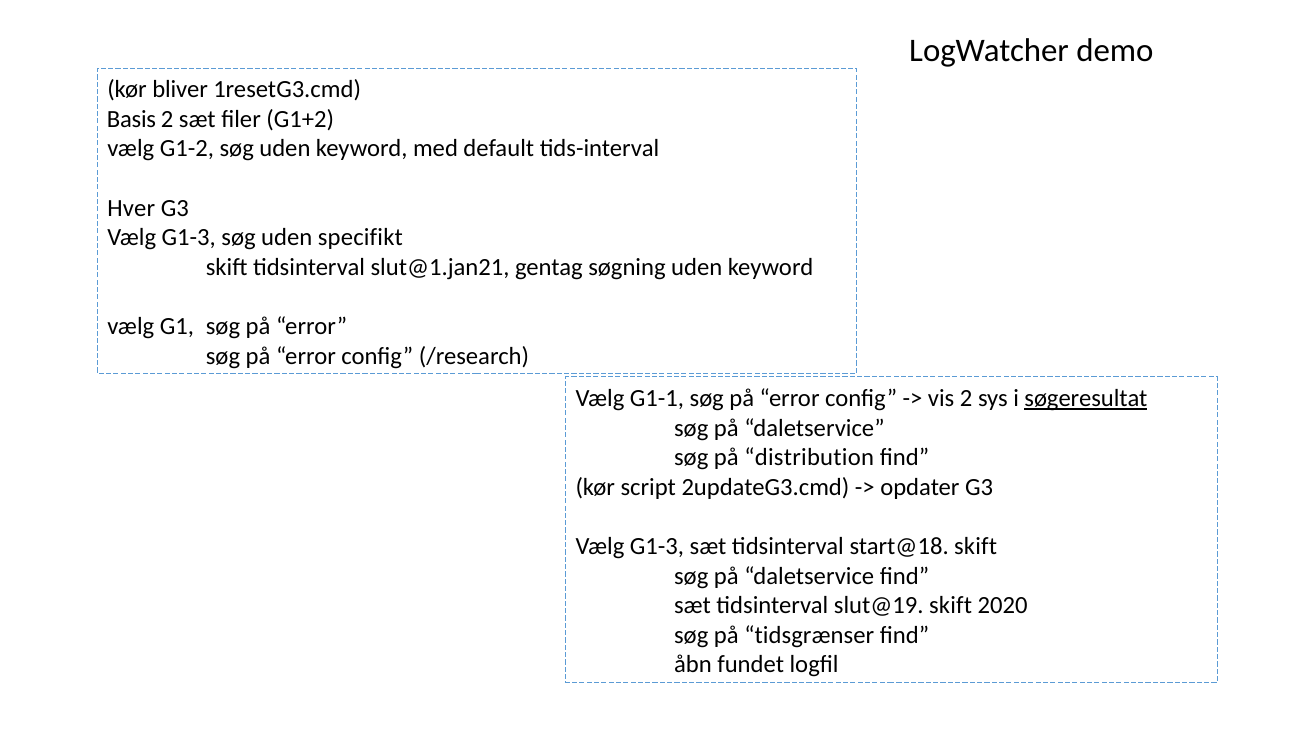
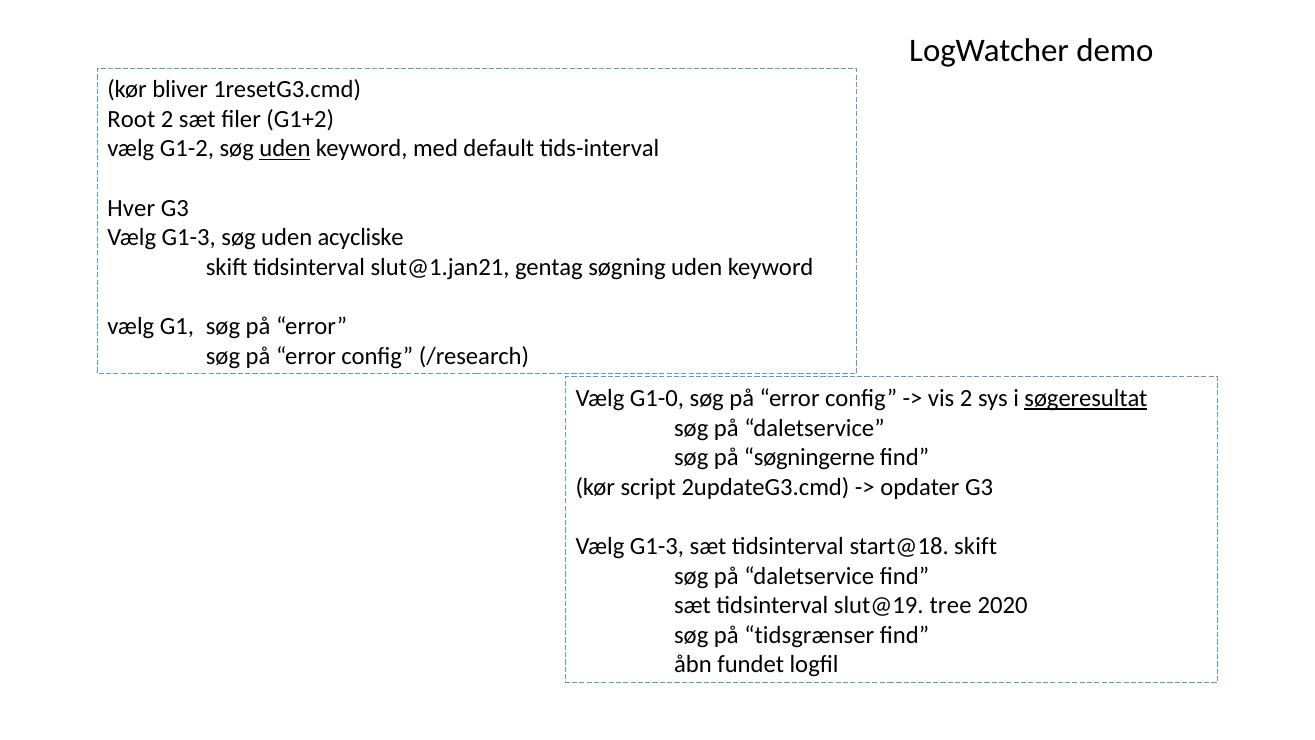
Basis: Basis -> Root
uden at (285, 149) underline: none -> present
specifikt: specifikt -> acycliske
G1-1: G1-1 -> G1-0
distribution: distribution -> søgningerne
slut@19 skift: skift -> tree
